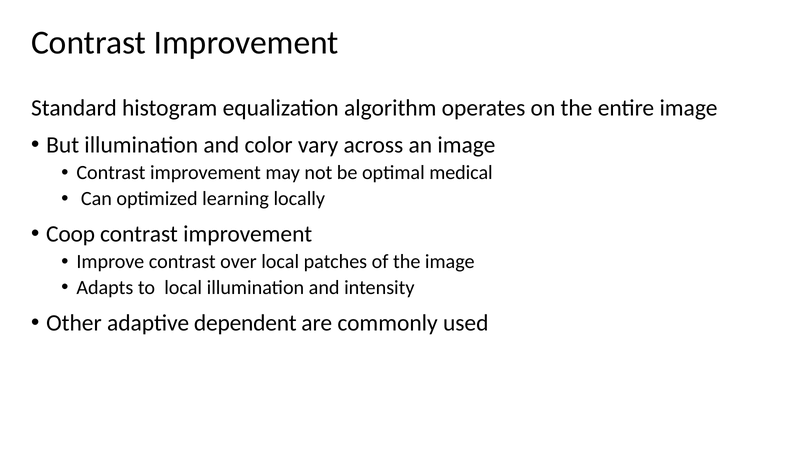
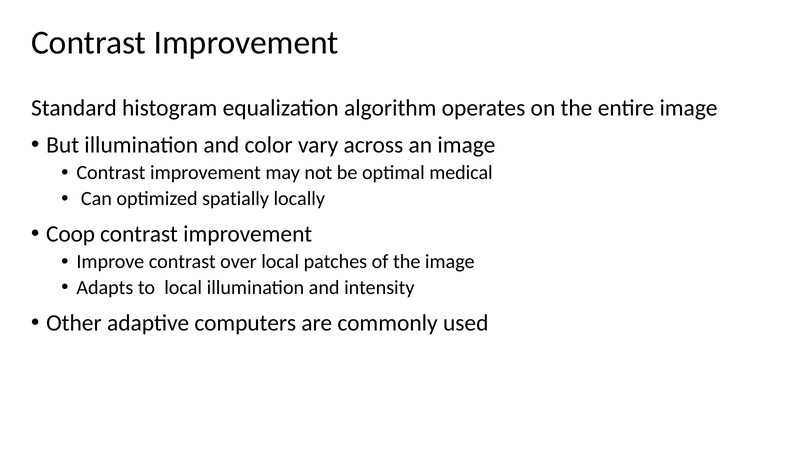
learning: learning -> spatially
dependent: dependent -> computers
